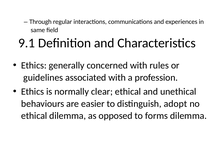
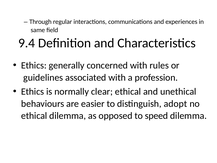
9.1: 9.1 -> 9.4
forms: forms -> speed
